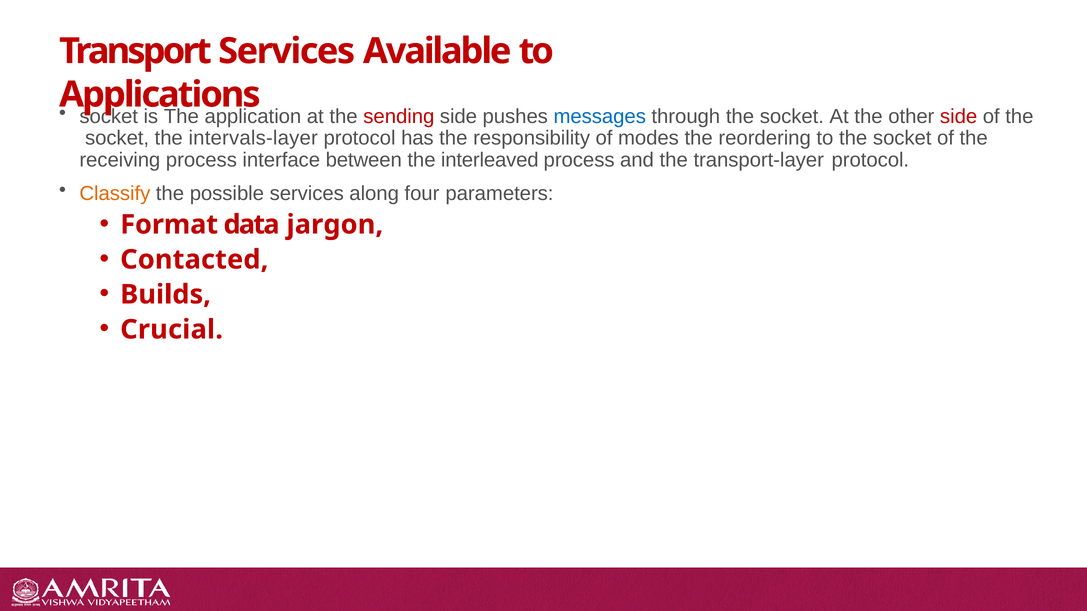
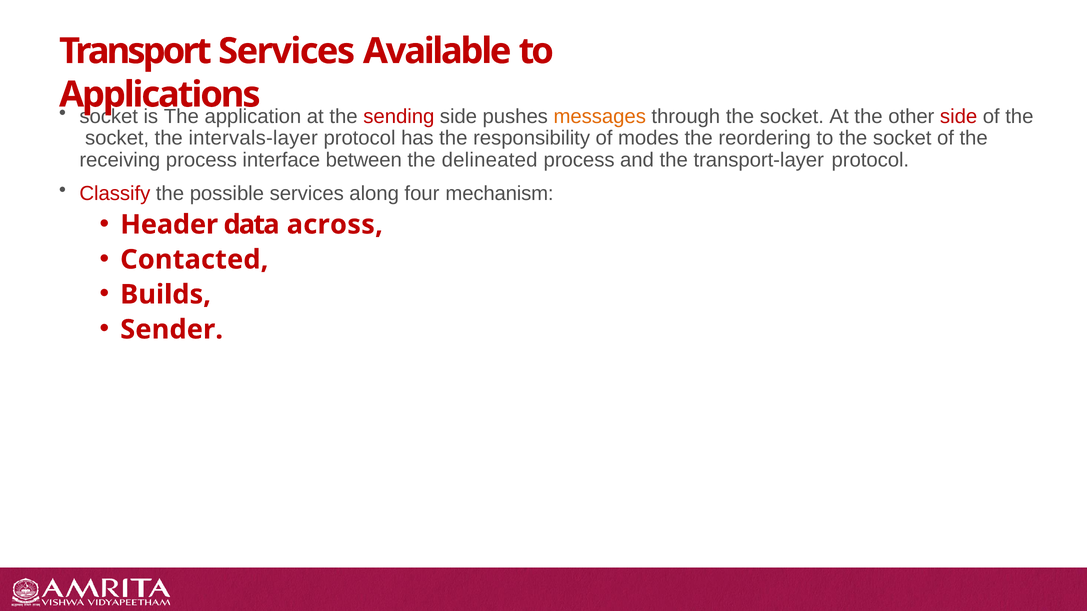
messages colour: blue -> orange
interleaved: interleaved -> delineated
Classify colour: orange -> red
parameters: parameters -> mechanism
Format: Format -> Header
jargon: jargon -> across
Crucial: Crucial -> Sender
